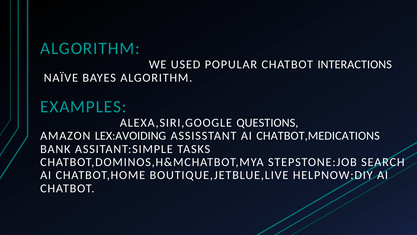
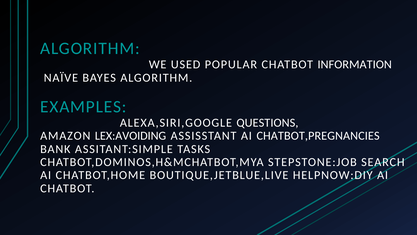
INTERACTIONS: INTERACTIONS -> INFORMATION
CHATBOT,MEDICATIONS: CHATBOT,MEDICATIONS -> CHATBOT,PREGNANCIES
